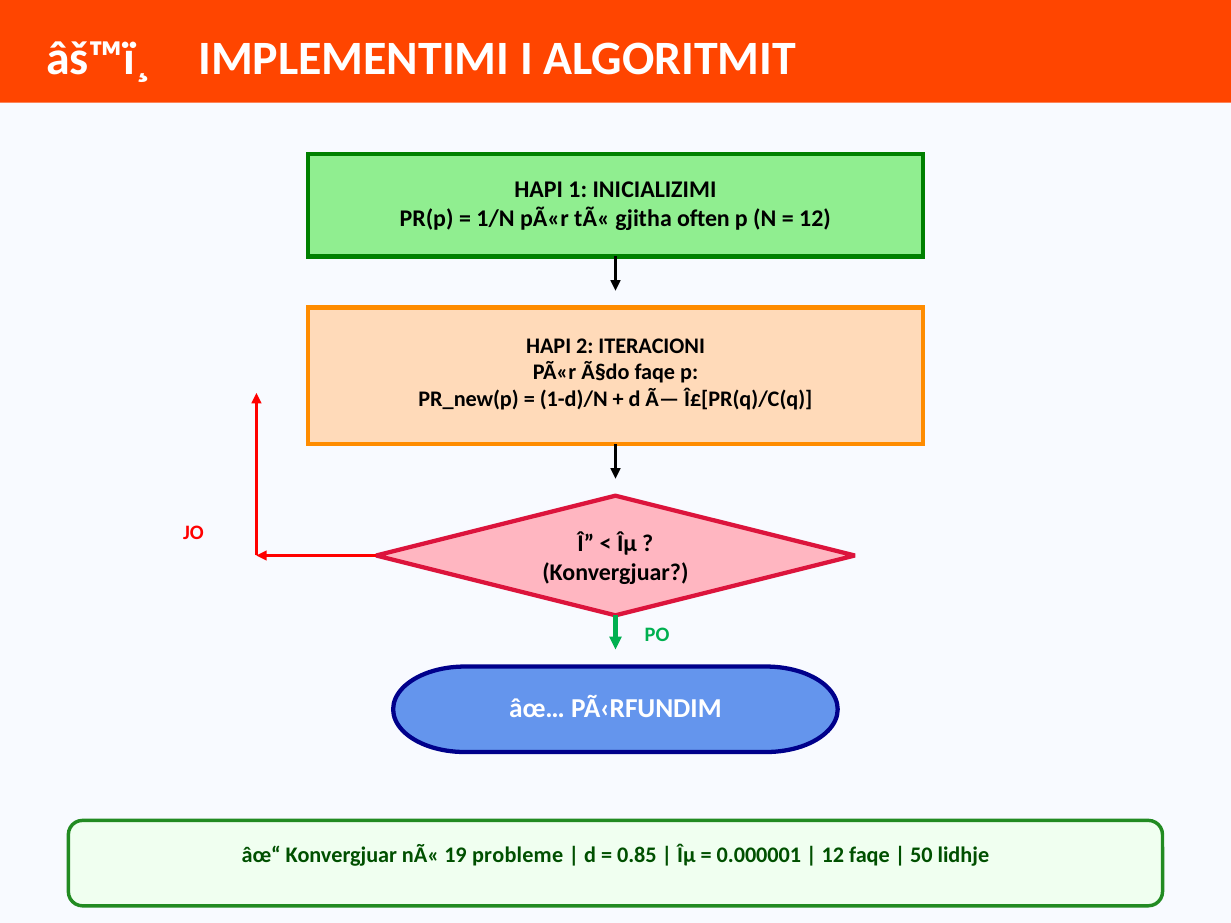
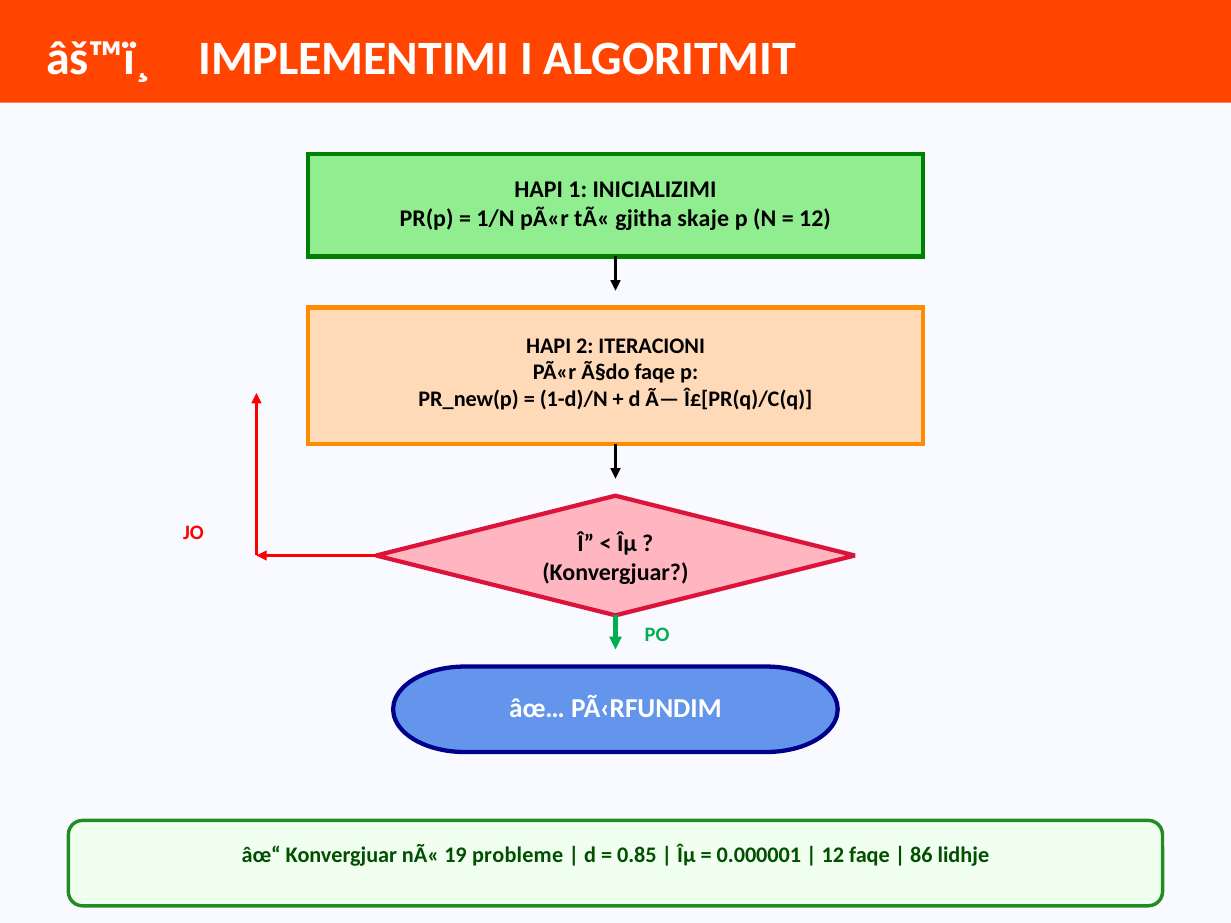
often: often -> skaje
50: 50 -> 86
